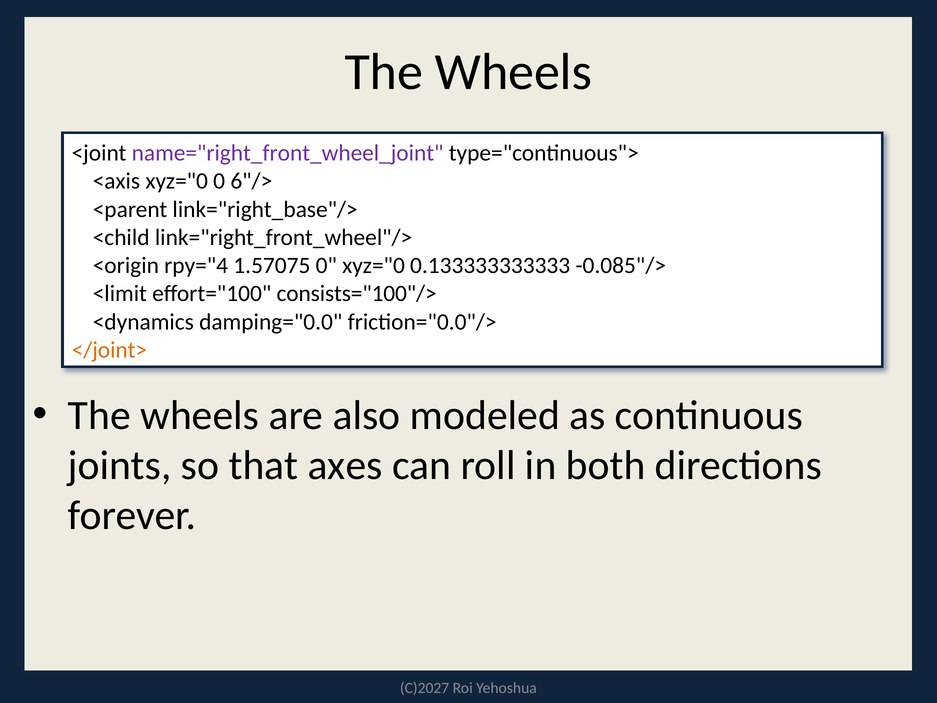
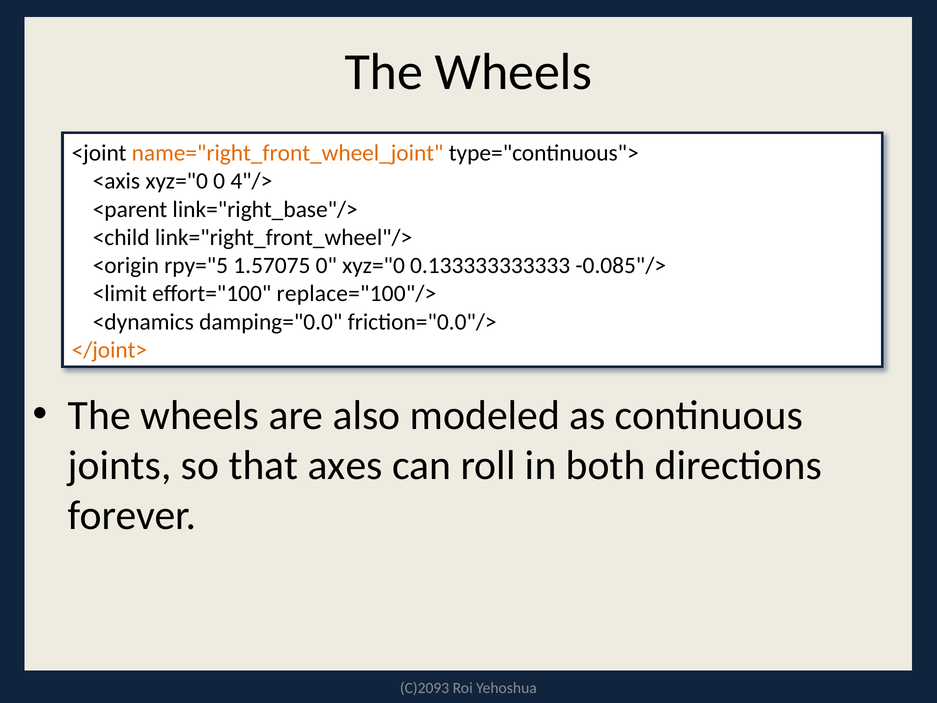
name="right_front_wheel_joint colour: purple -> orange
6"/>: 6"/> -> 4"/>
rpy="4: rpy="4 -> rpy="5
consists="100"/>: consists="100"/> -> replace="100"/>
C)2027: C)2027 -> C)2093
